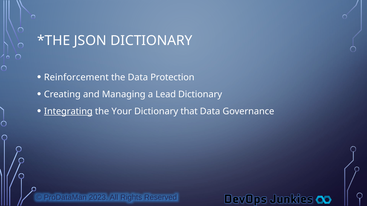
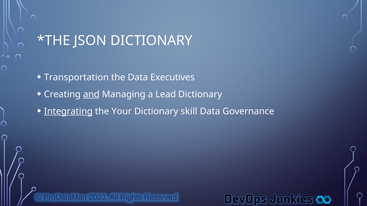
Reinforcement: Reinforcement -> Transportation
Protection: Protection -> Executives
and underline: none -> present
that: that -> skill
